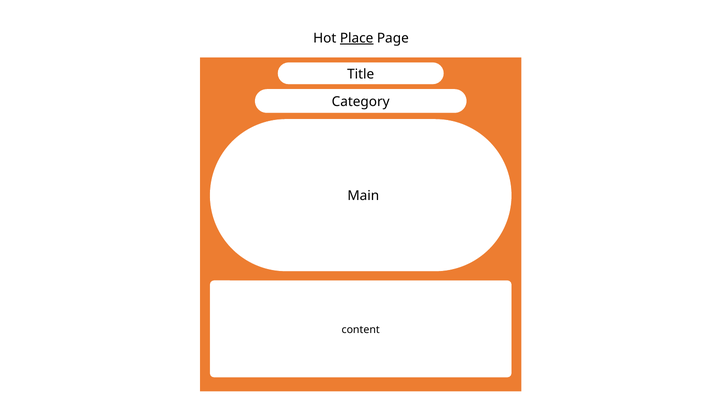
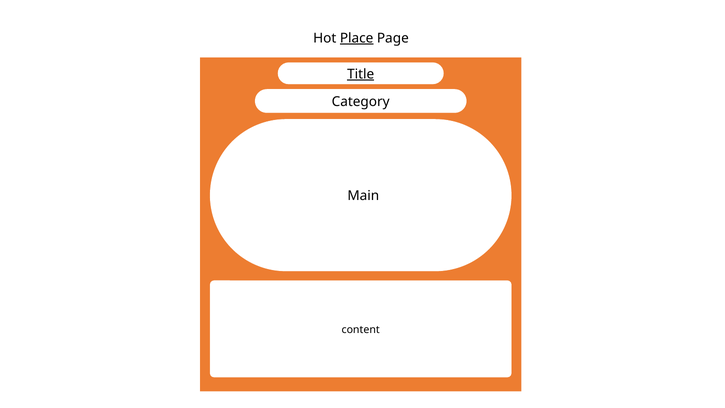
Title underline: none -> present
